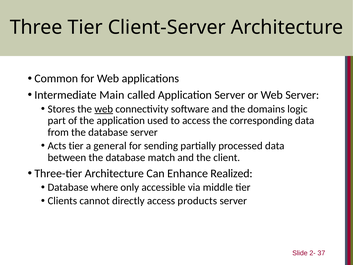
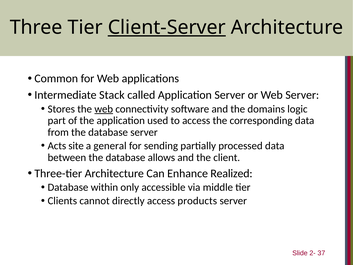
Client-Server underline: none -> present
Main: Main -> Stack
Acts tier: tier -> site
match: match -> allows
where: where -> within
